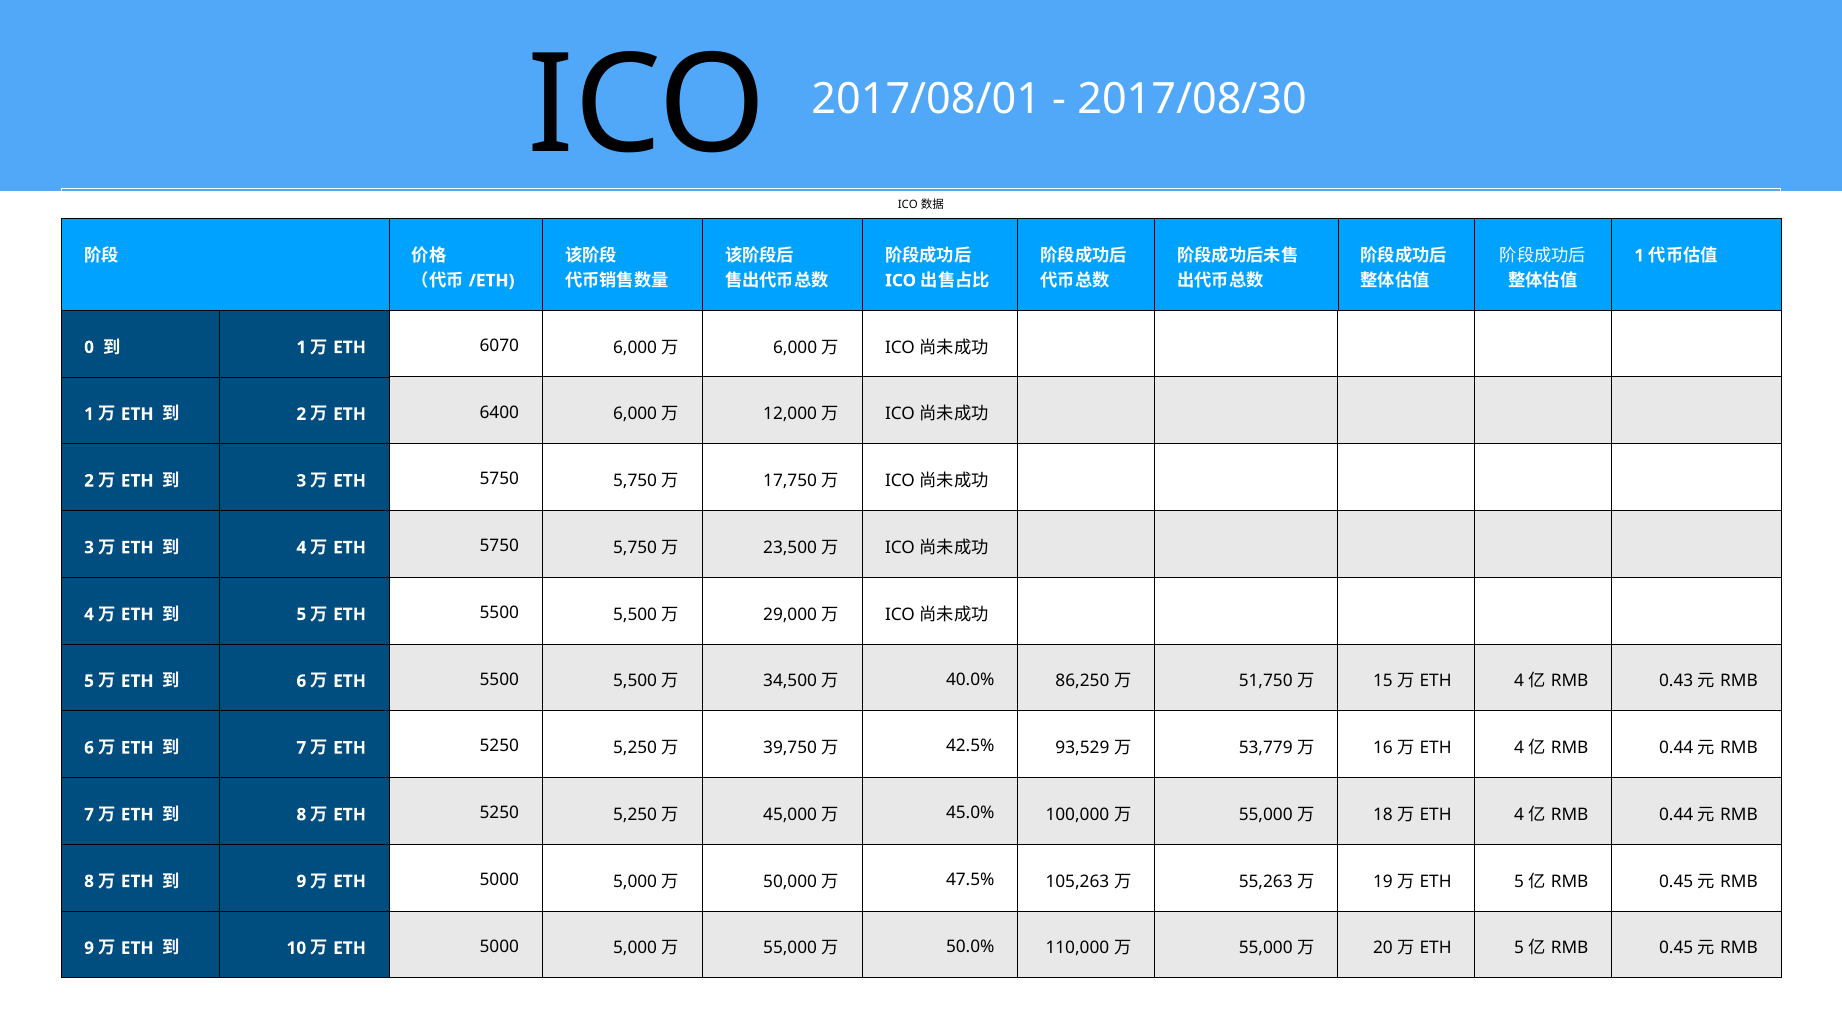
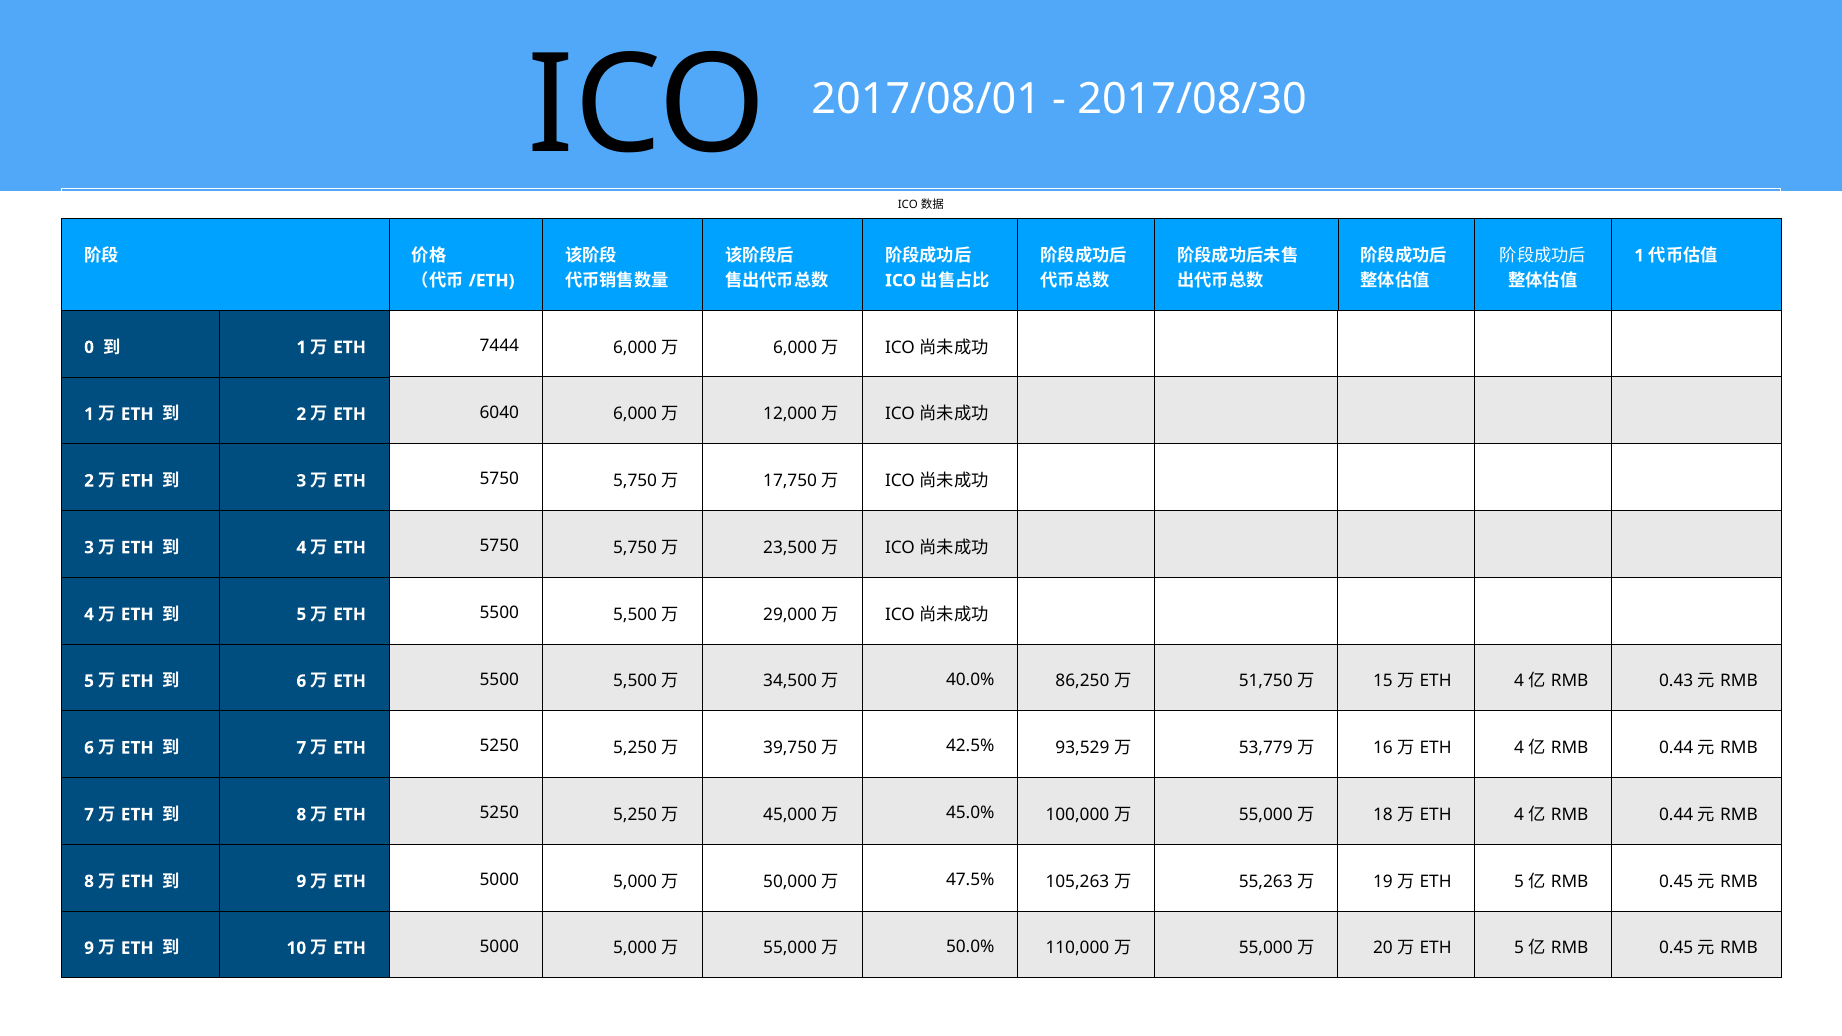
6070: 6070 -> 7444
6400: 6400 -> 6040
